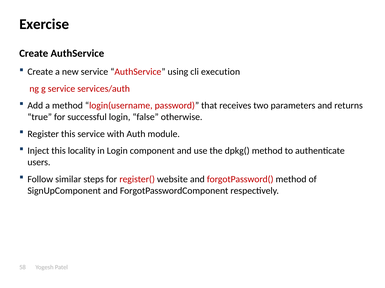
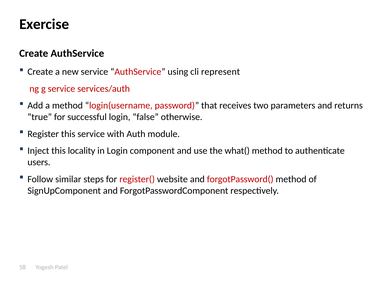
execution: execution -> represent
dpkg(: dpkg( -> what(
